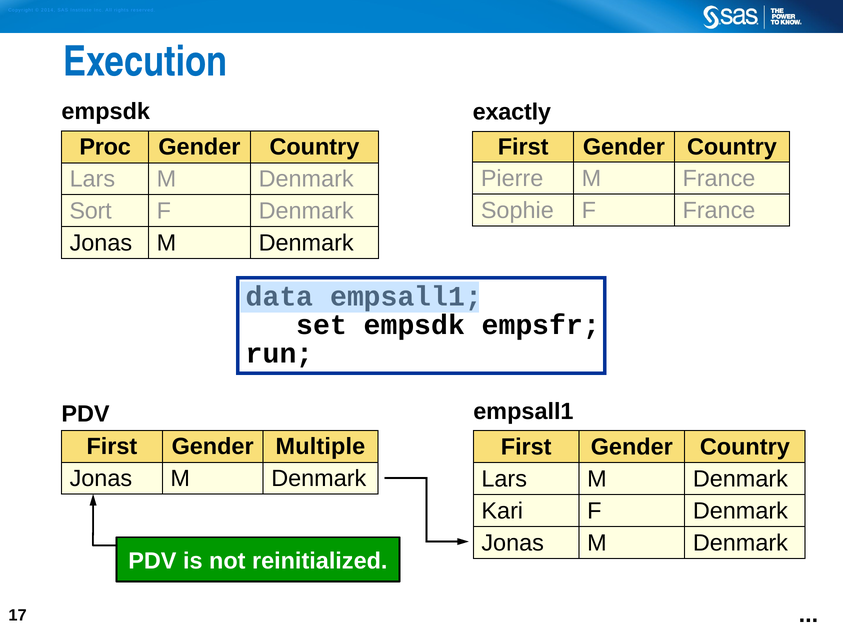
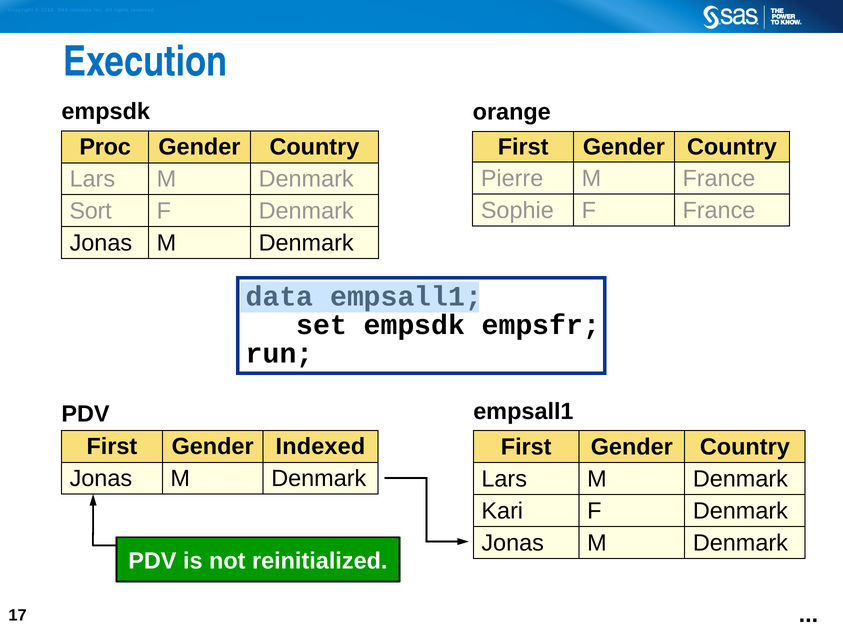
exactly: exactly -> orange
Multiple: Multiple -> Indexed
